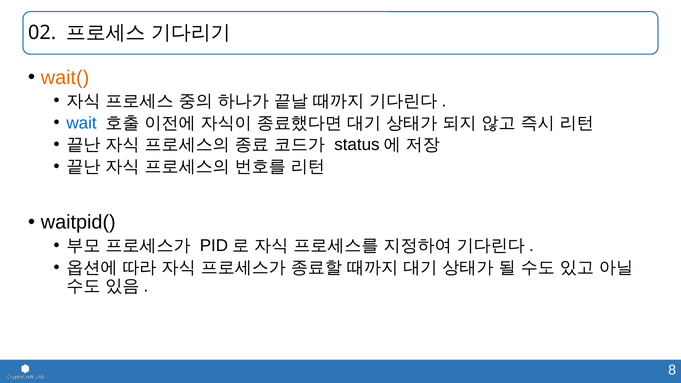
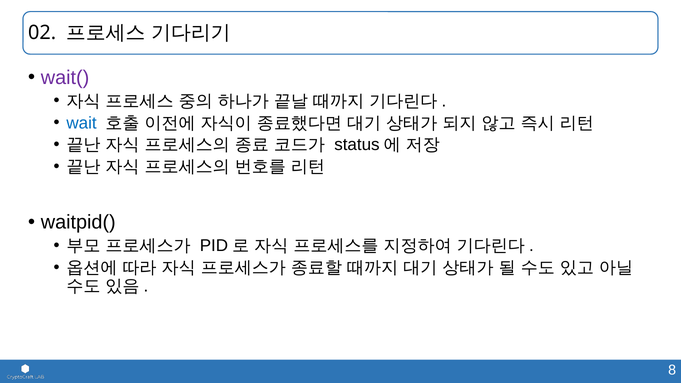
wait( colour: orange -> purple
